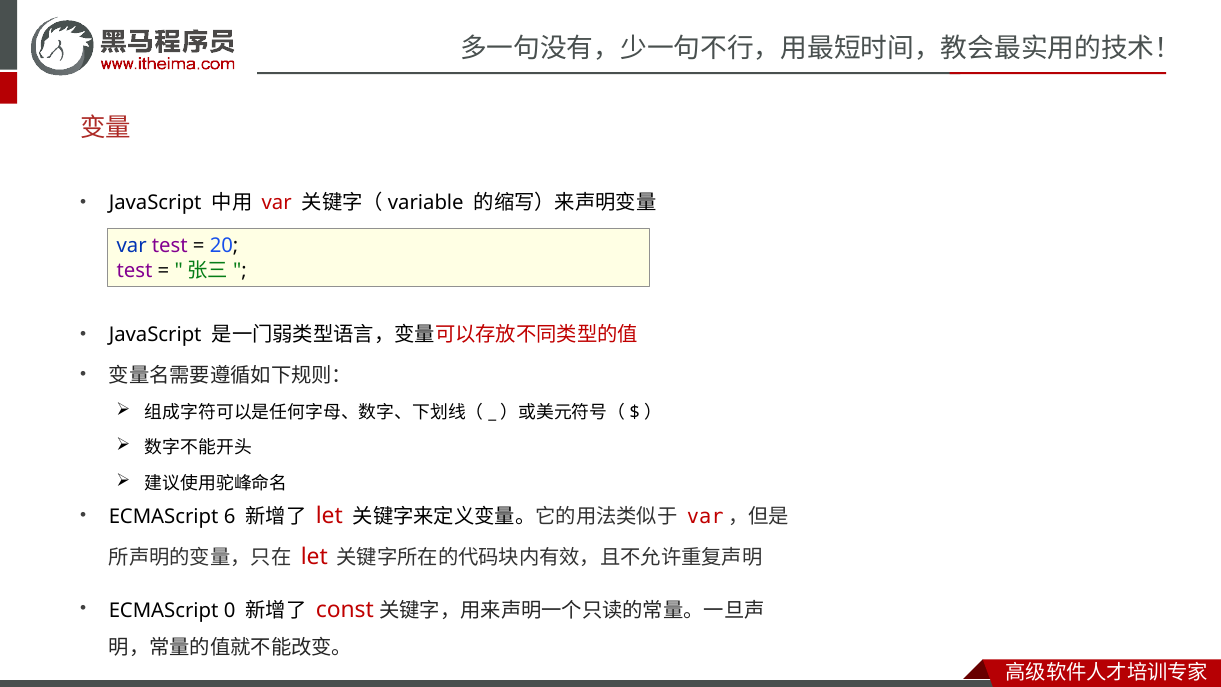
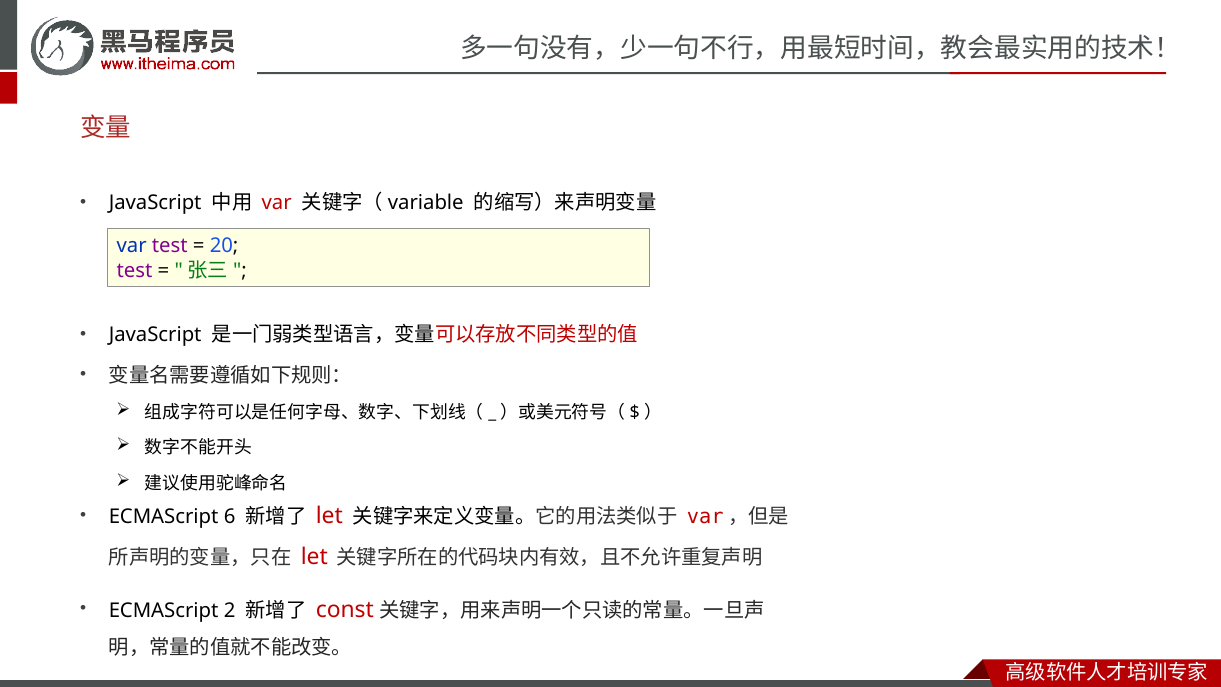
0: 0 -> 2
